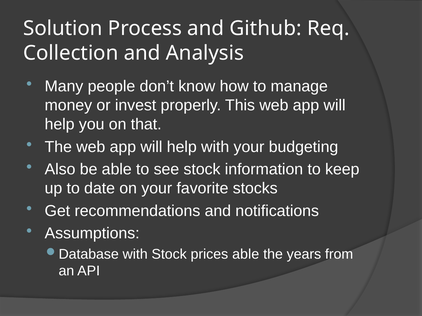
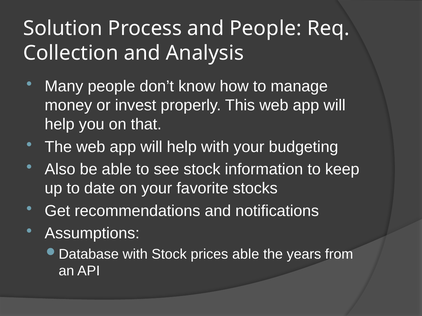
and Github: Github -> People
